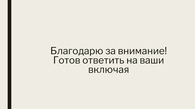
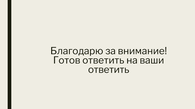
включая at (109, 70): включая -> ответить
